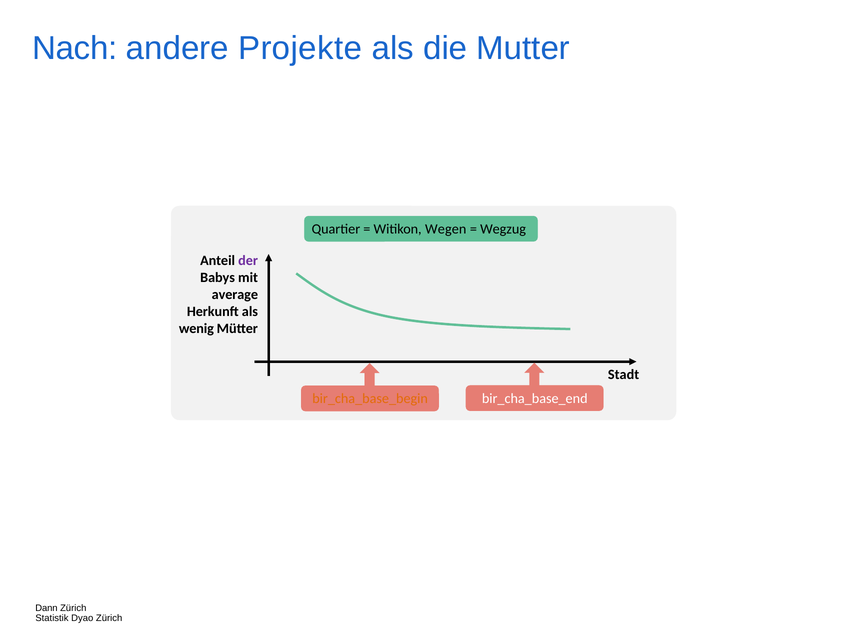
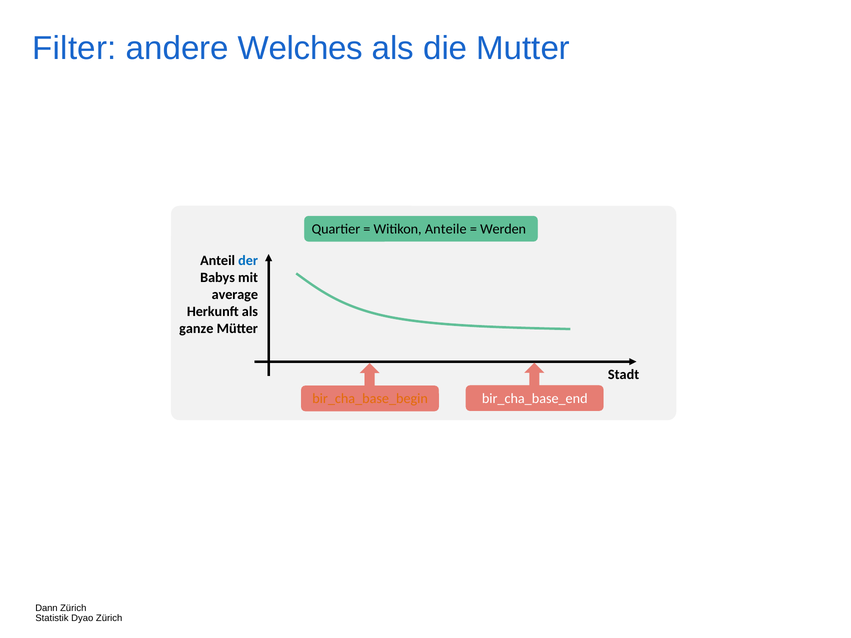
Nach: Nach -> Filter
Projekte: Projekte -> Welches
Wegen: Wegen -> Anteile
Wegzug: Wegzug -> Werden
der colour: purple -> blue
wenig: wenig -> ganze
